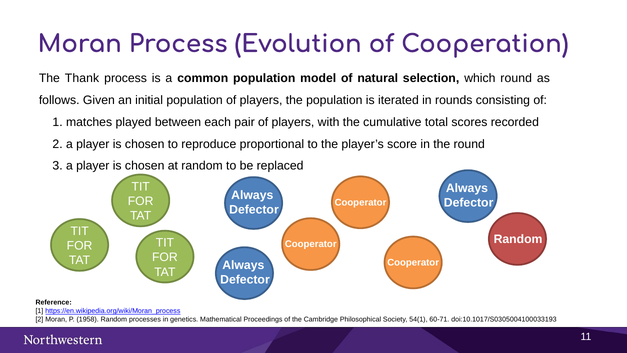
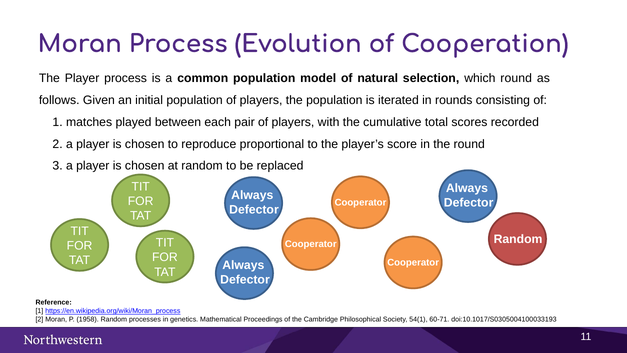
The Thank: Thank -> Player
